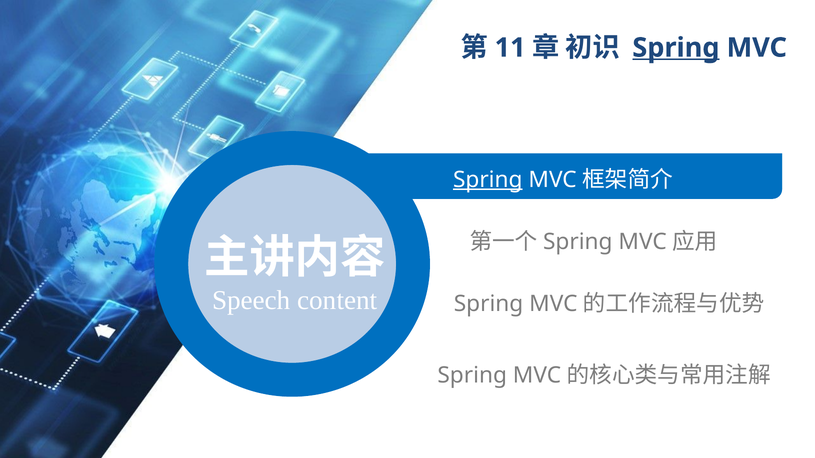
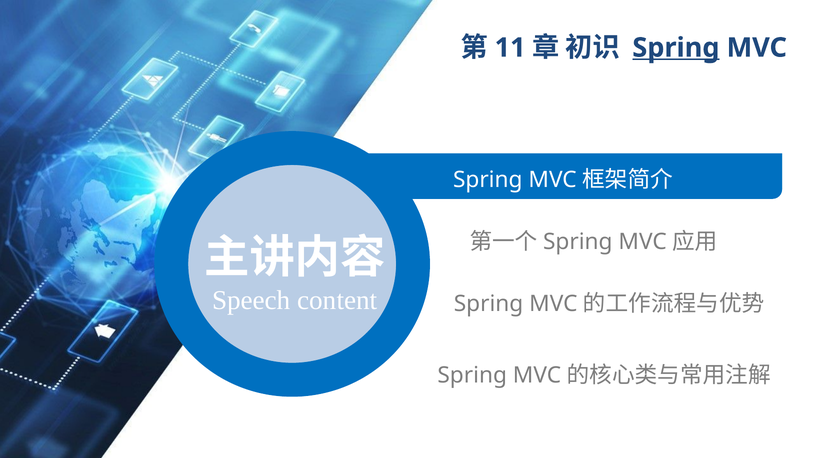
Spring at (488, 180) underline: present -> none
